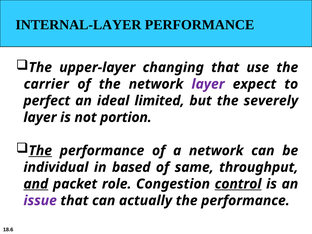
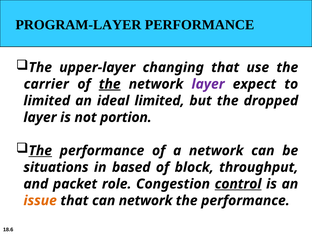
INTERNAL-LAYER: INTERNAL-LAYER -> PROGRAM-LAYER
the at (110, 84) underline: none -> present
perfect at (47, 101): perfect -> limited
severely: severely -> dropped
individual: individual -> situations
same: same -> block
and underline: present -> none
issue colour: purple -> orange
can actually: actually -> network
